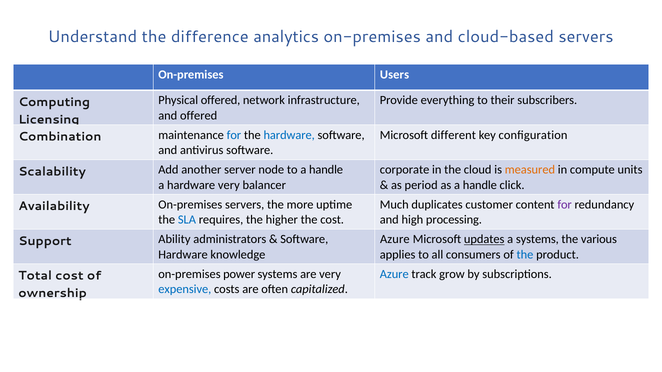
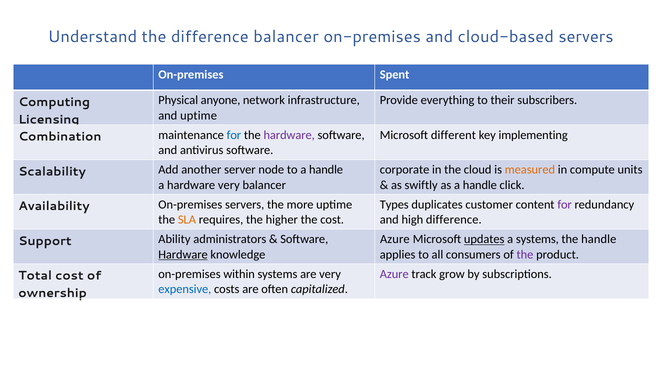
difference analytics: analytics -> balancer
Users: Users -> Spent
Physical offered: offered -> anyone
and offered: offered -> uptime
conﬁguration: conﬁguration -> implementing
hardware at (289, 135) colour: blue -> purple
period: period -> swiftly
Much: Much -> Types
SLA colour: blue -> orange
high processing: processing -> difference
the various: various -> handle
Hardware at (183, 255) underline: none -> present
the at (525, 255) colour: blue -> purple
power: power -> within
Azure at (394, 274) colour: blue -> purple
